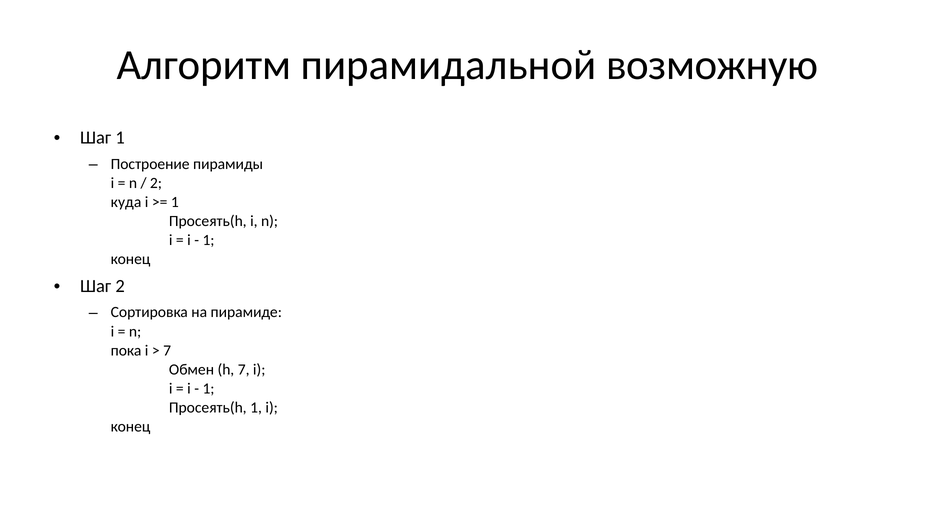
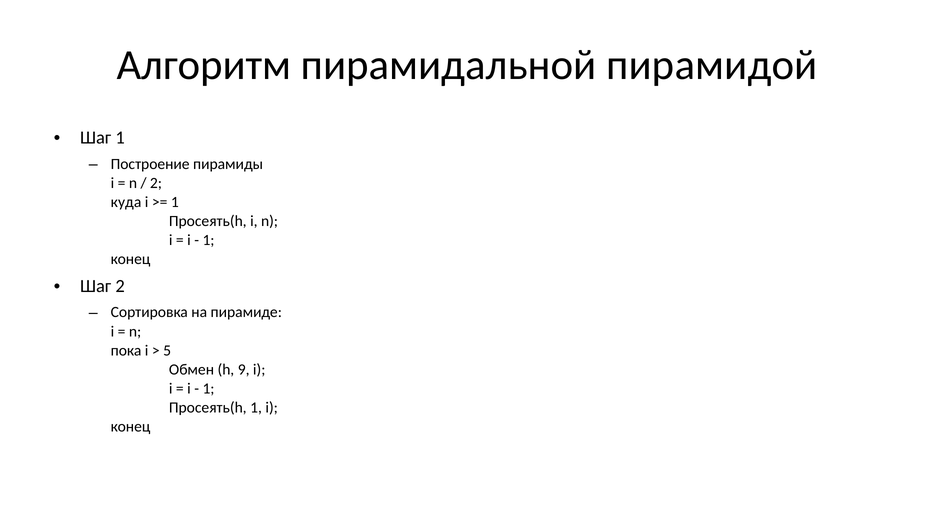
возможную: возможную -> пирамидой
7 at (167, 350): 7 -> 5
h 7: 7 -> 9
